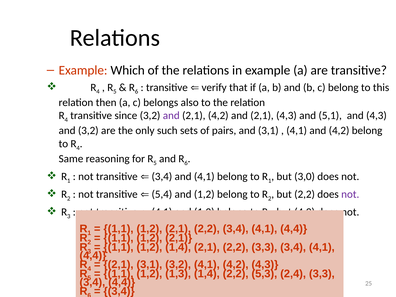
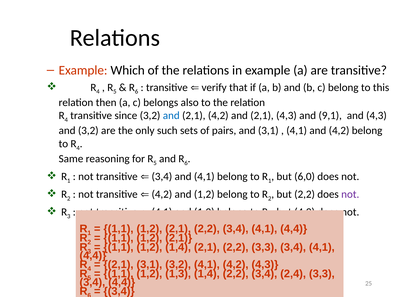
and at (171, 116) colour: purple -> blue
5,1: 5,1 -> 9,1
3,0: 3,0 -> 6,0
5,4 at (162, 194): 5,4 -> 4,2
1,4 2,2 5,3: 5,3 -> 3,4
